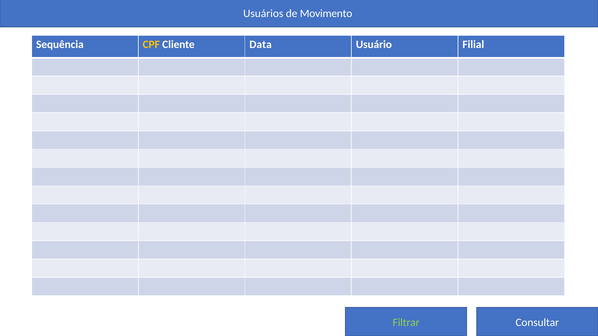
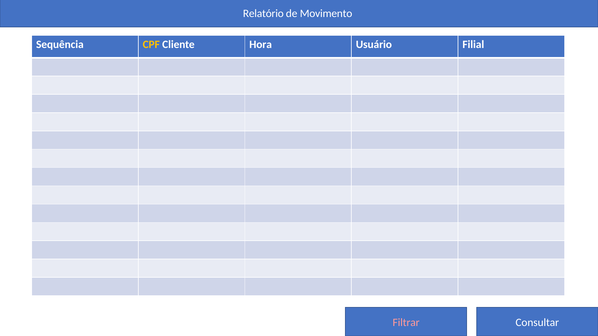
Usuários: Usuários -> Relatório
Data: Data -> Hora
Filtrar colour: light green -> pink
